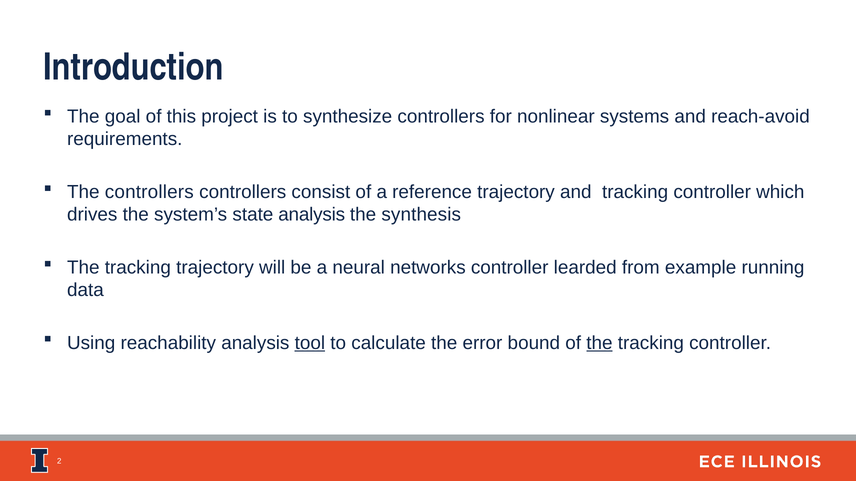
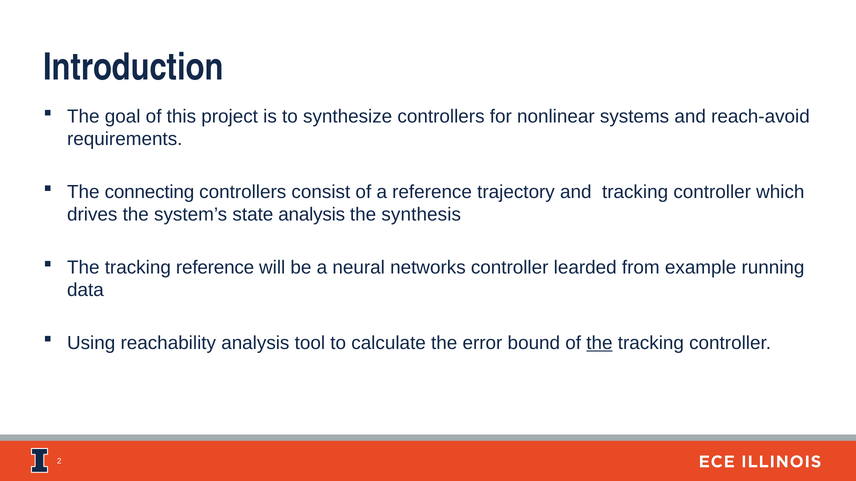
The controllers: controllers -> connecting
tracking trajectory: trajectory -> reference
tool underline: present -> none
